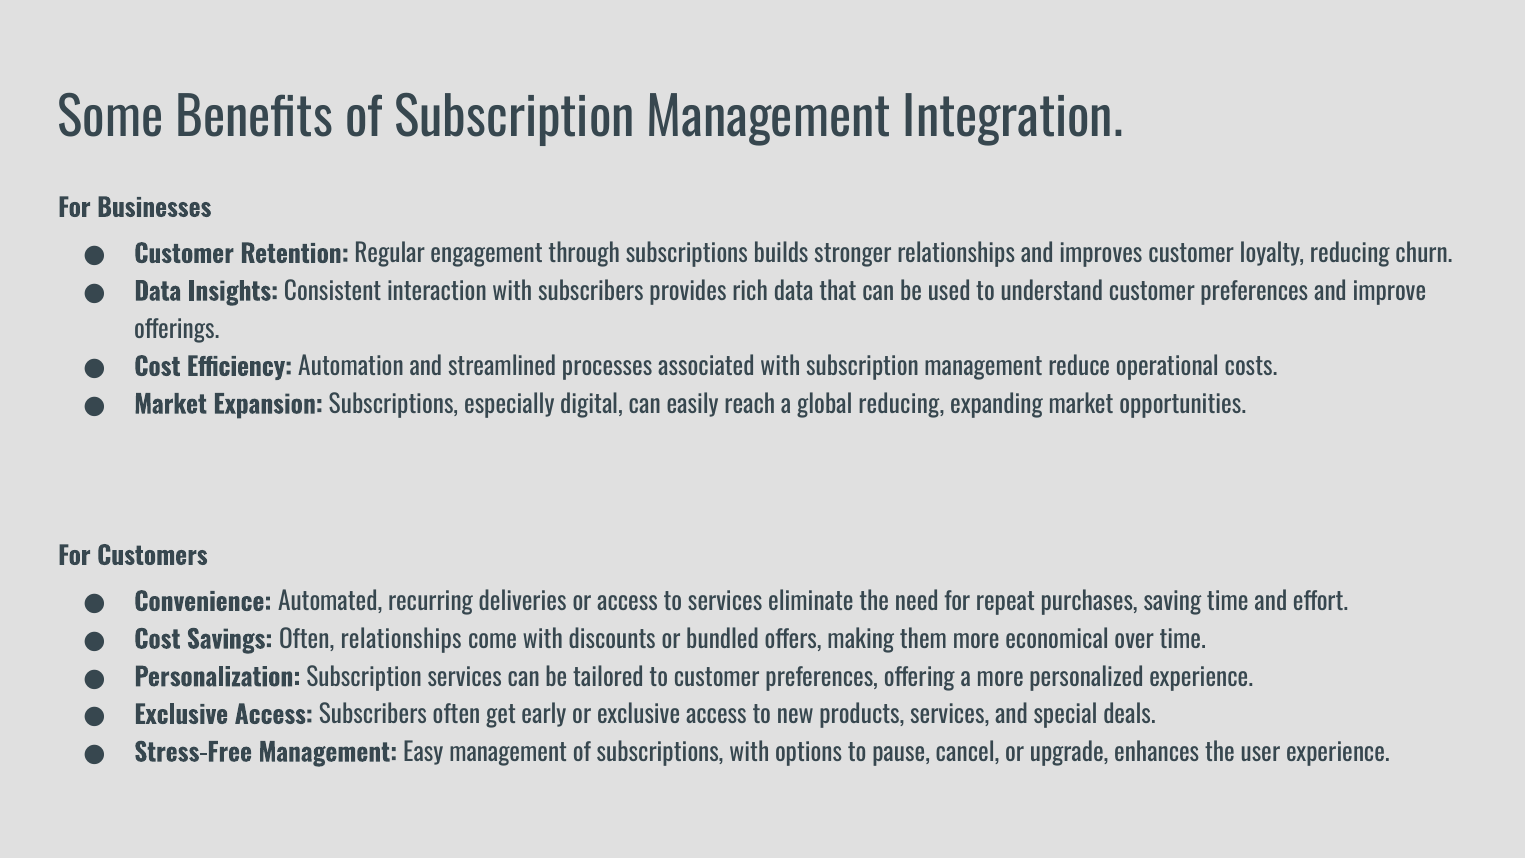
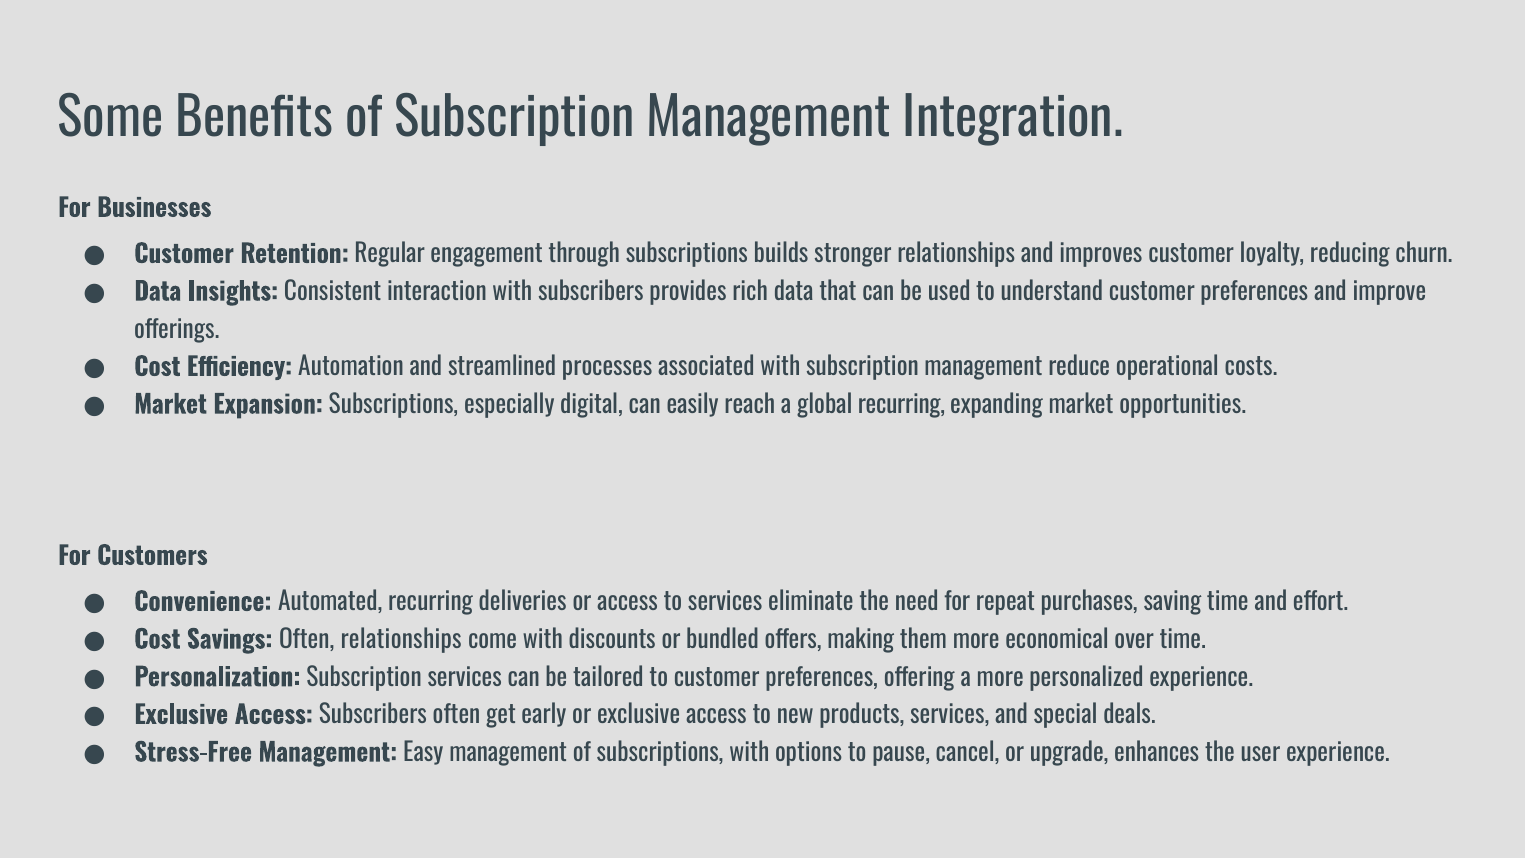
global reducing: reducing -> recurring
